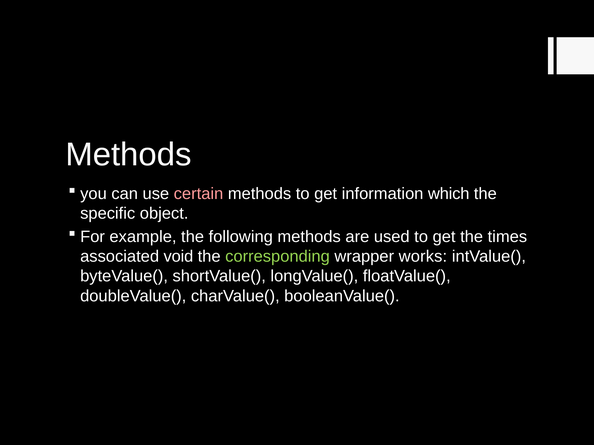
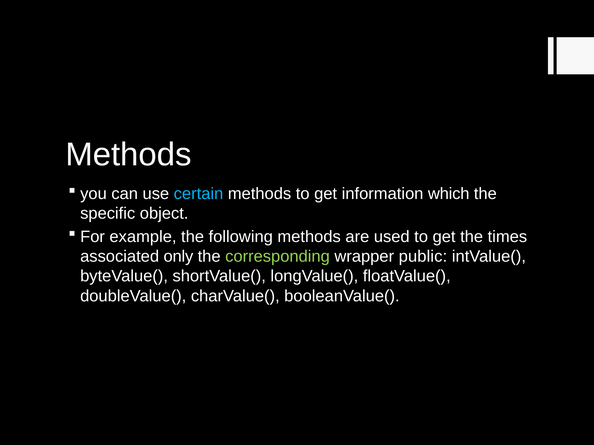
certain colour: pink -> light blue
void: void -> only
works: works -> public
